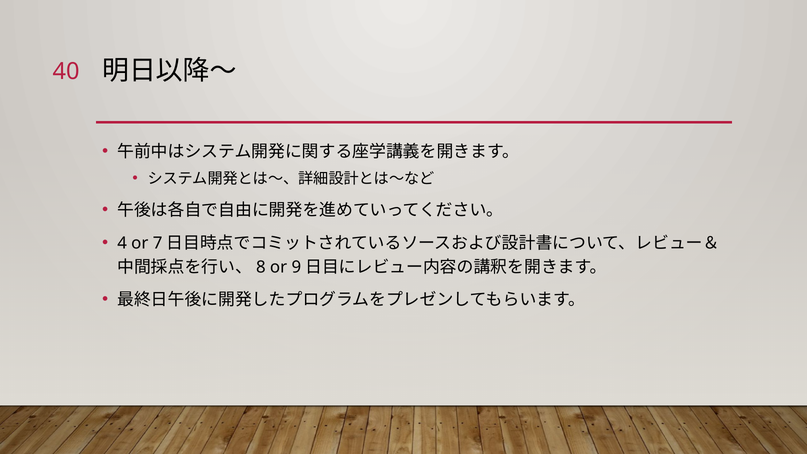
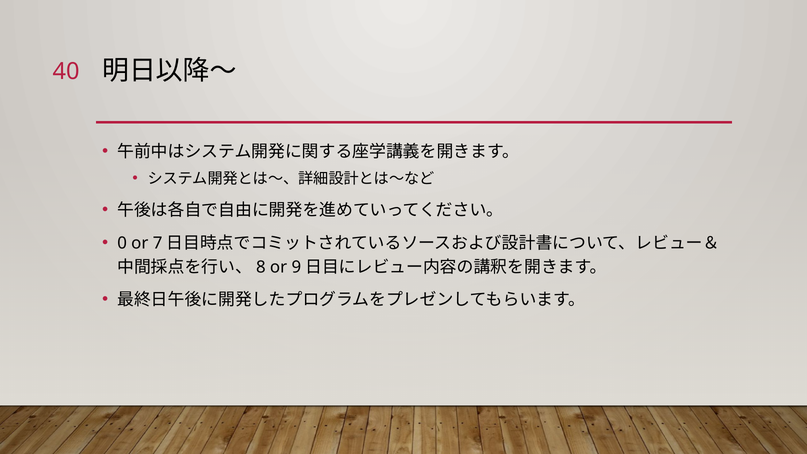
4: 4 -> 0
